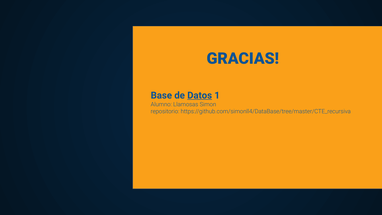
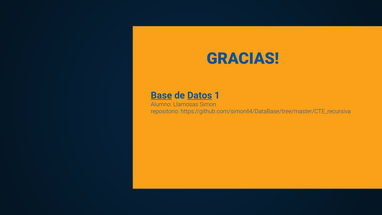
Base underline: none -> present
